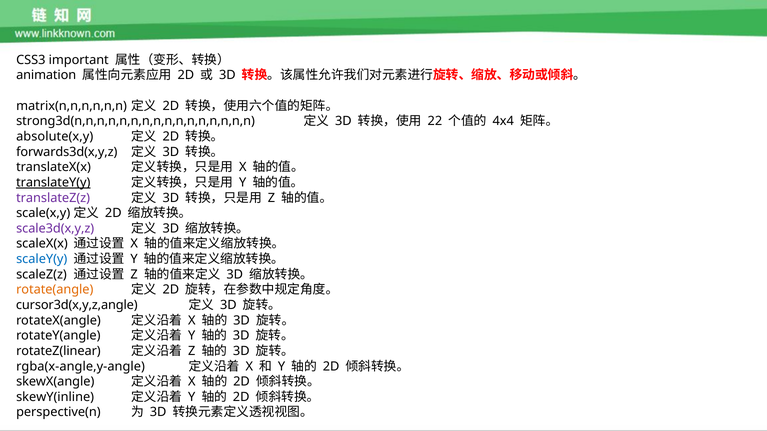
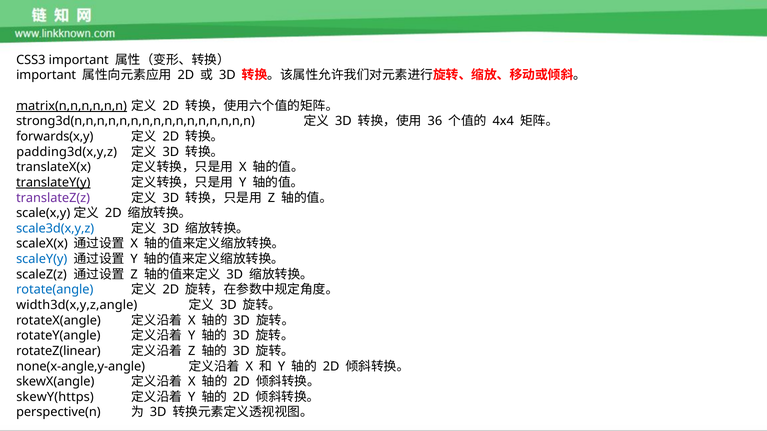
animation at (46, 75): animation -> important
matrix(n,n,n,n,n,n underline: none -> present
22: 22 -> 36
absolute(x,y: absolute(x,y -> forwards(x,y
forwards3d(x,y,z: forwards3d(x,y,z -> padding3d(x,y,z
scale3d(x,y,z colour: purple -> blue
rotate(angle colour: orange -> blue
cursor3d(x,y,z,angle: cursor3d(x,y,z,angle -> width3d(x,y,z,angle
rgba(x-angle,y-angle: rgba(x-angle,y-angle -> none(x-angle,y-angle
skewY(inline: skewY(inline -> skewY(https
